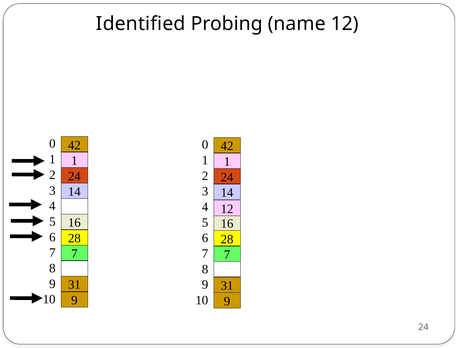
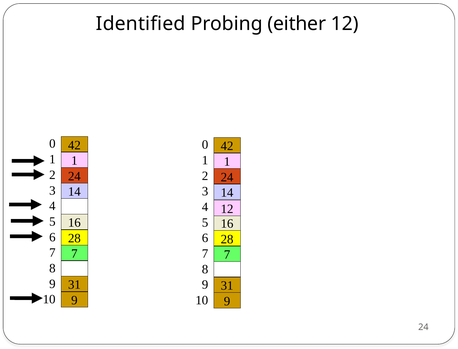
name: name -> either
